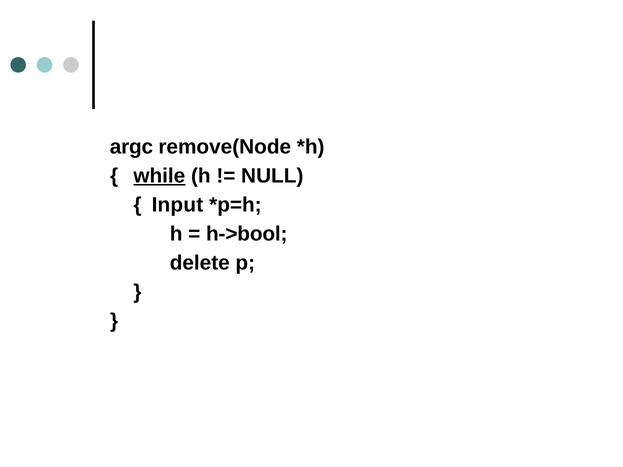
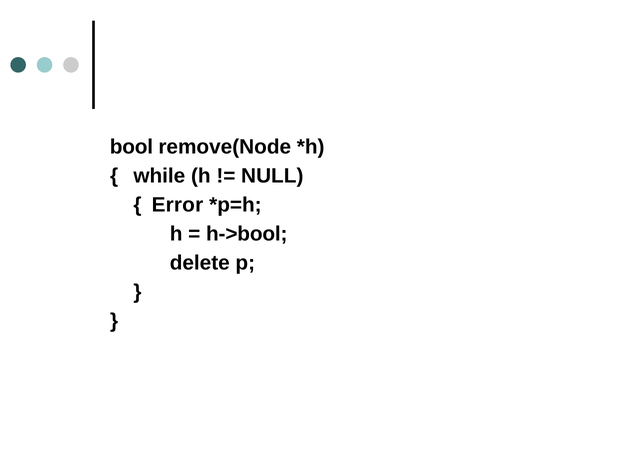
argc: argc -> bool
while underline: present -> none
Input: Input -> Error
